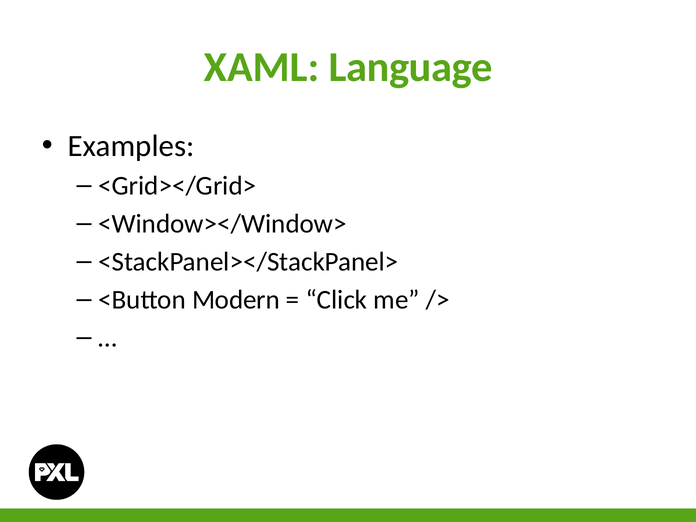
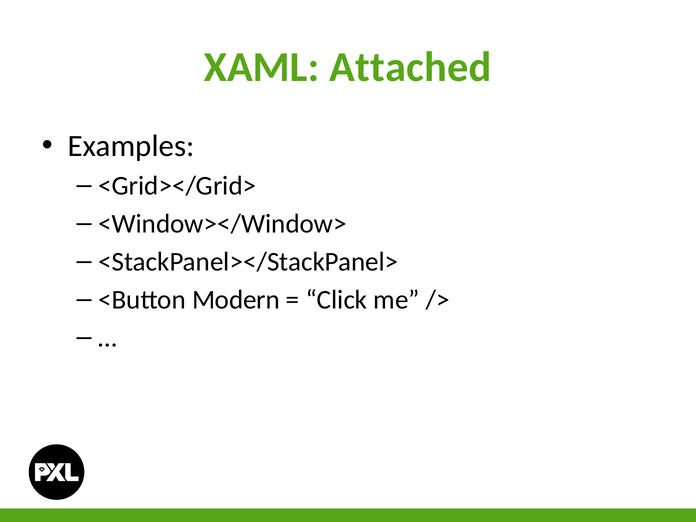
Language: Language -> Attached
